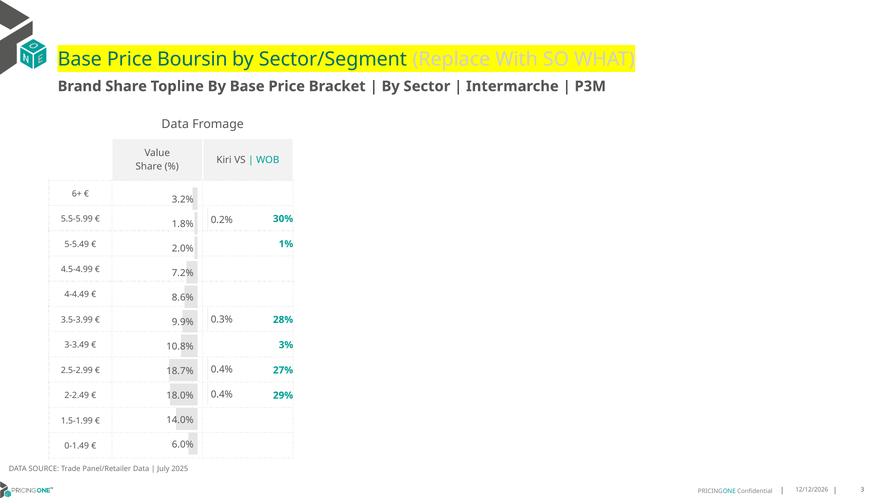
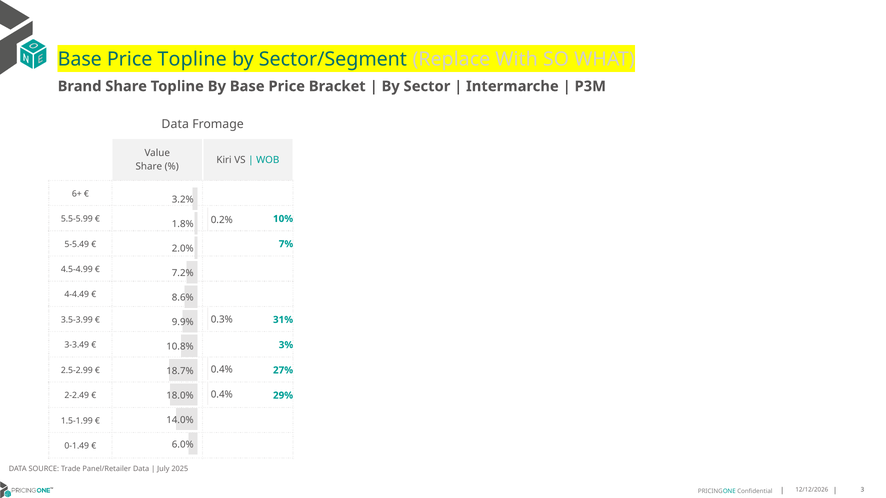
Price Boursin: Boursin -> Topline
30%: 30% -> 10%
1%: 1% -> 7%
28%: 28% -> 31%
